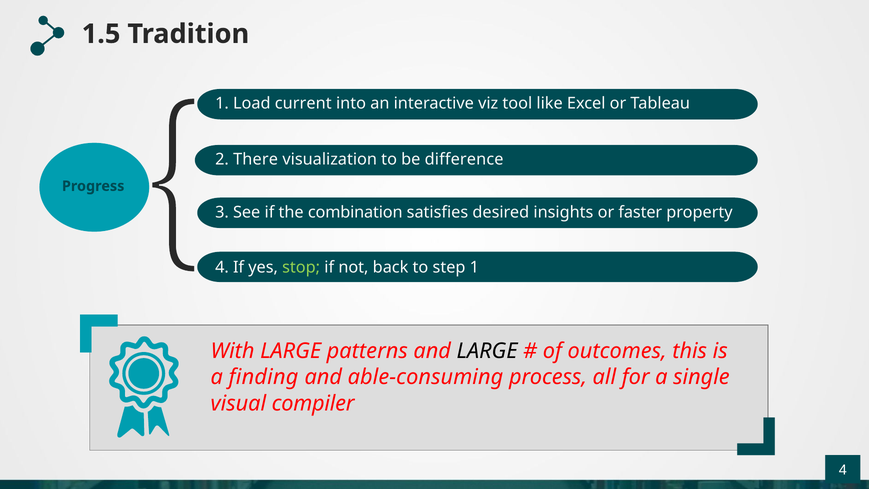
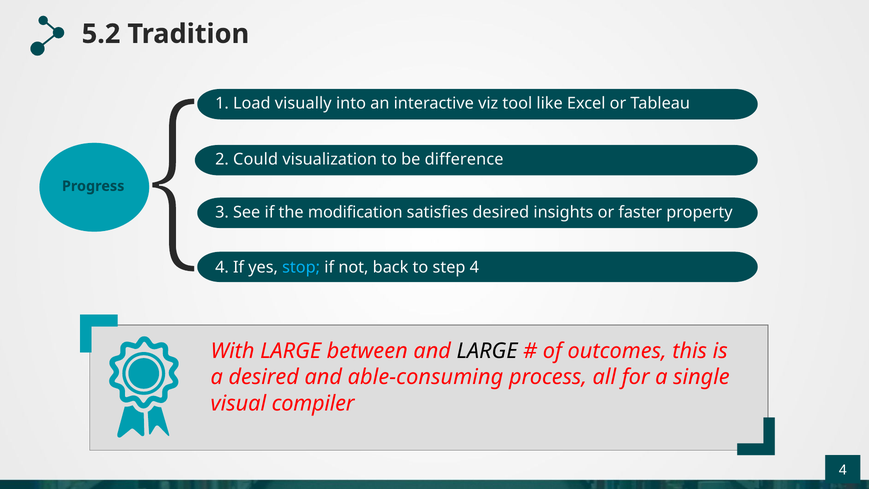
1.5: 1.5 -> 5.2
current: current -> visually
There: There -> Could
combination: combination -> modification
stop colour: light green -> light blue
step 1: 1 -> 4
patterns: patterns -> between
a finding: finding -> desired
